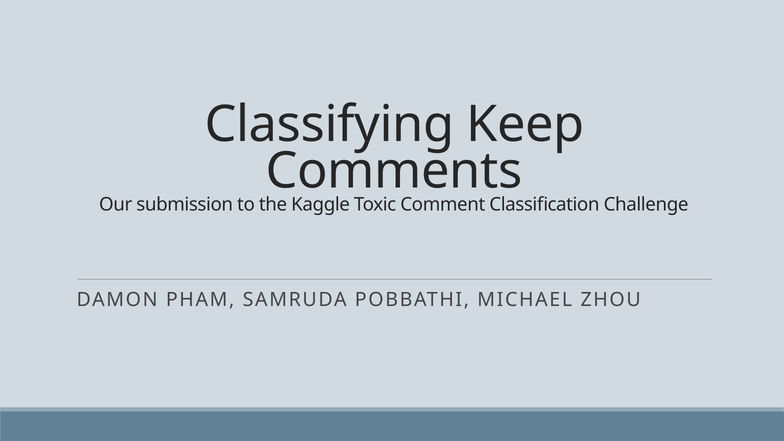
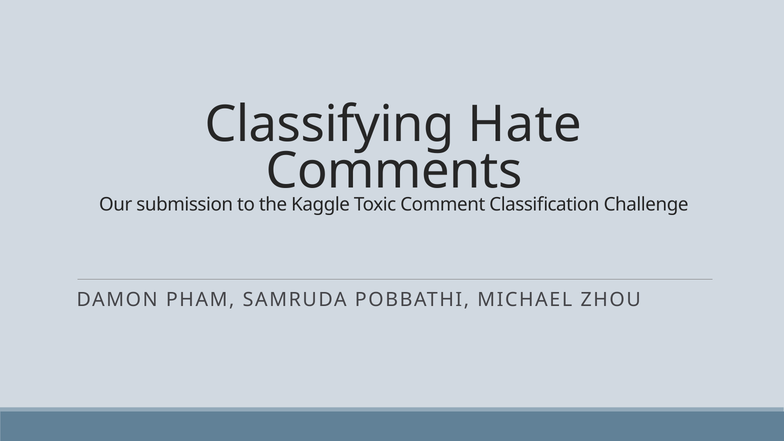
Keep: Keep -> Hate
